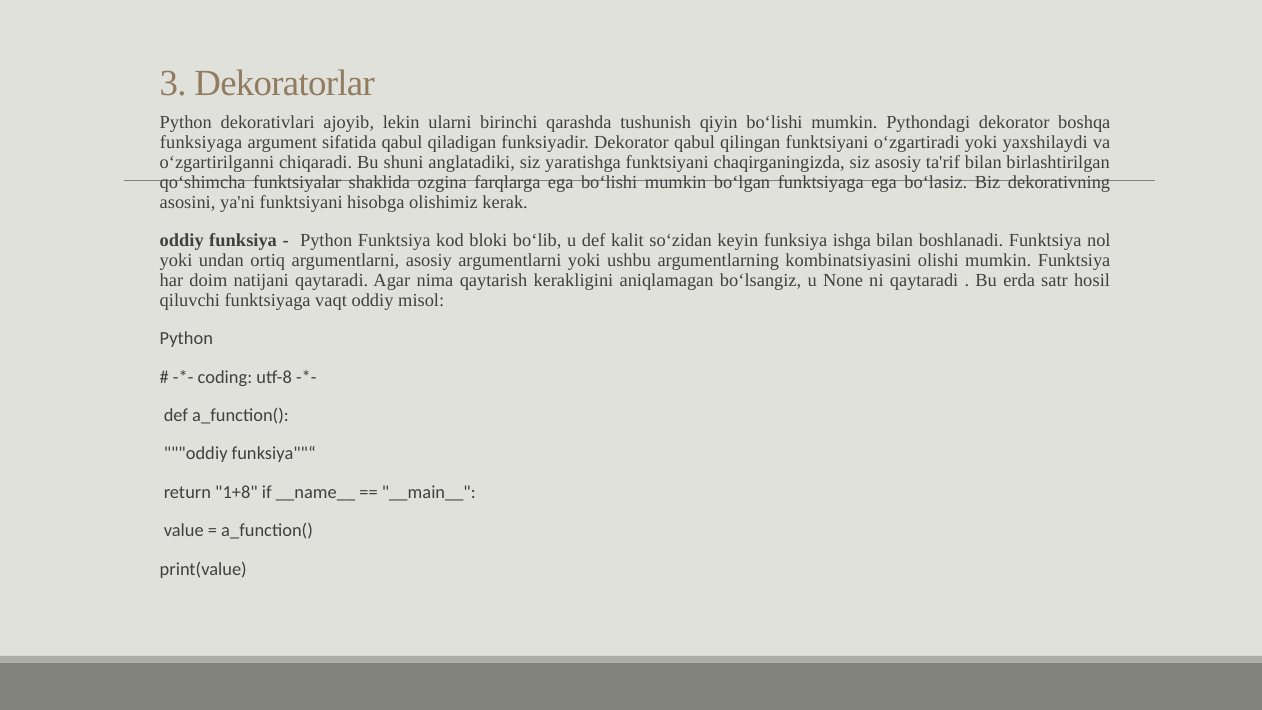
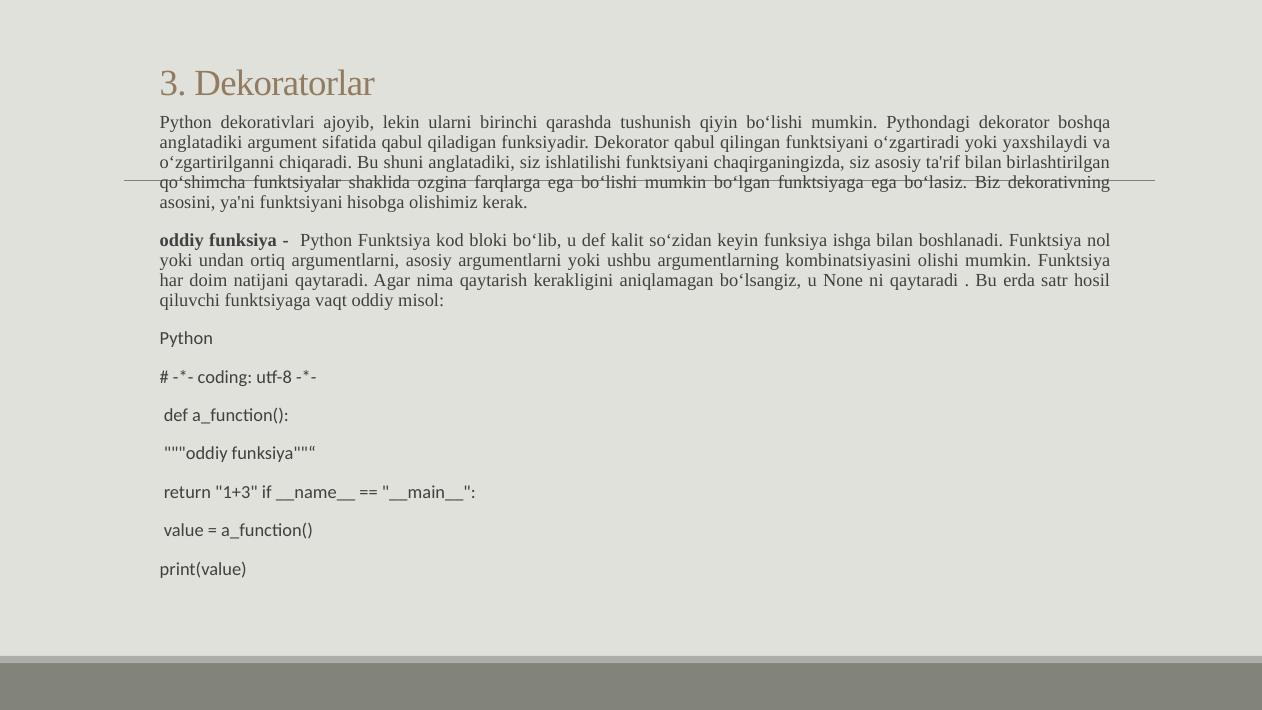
funksiyaga at (201, 142): funksiyaga -> anglatadiki
yaratishga: yaratishga -> ishlatilishi
1+8: 1+8 -> 1+3
